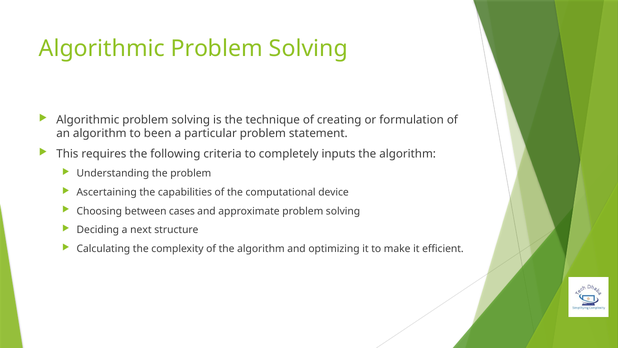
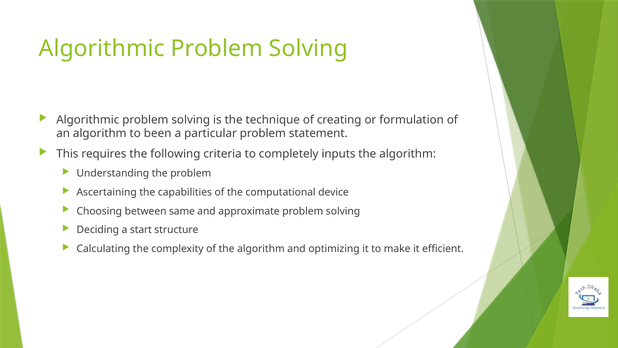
cases: cases -> same
next: next -> start
